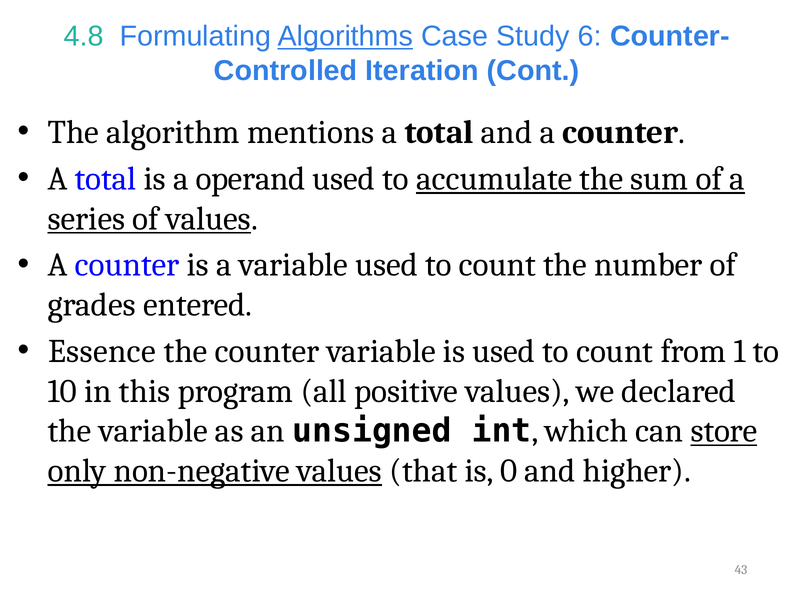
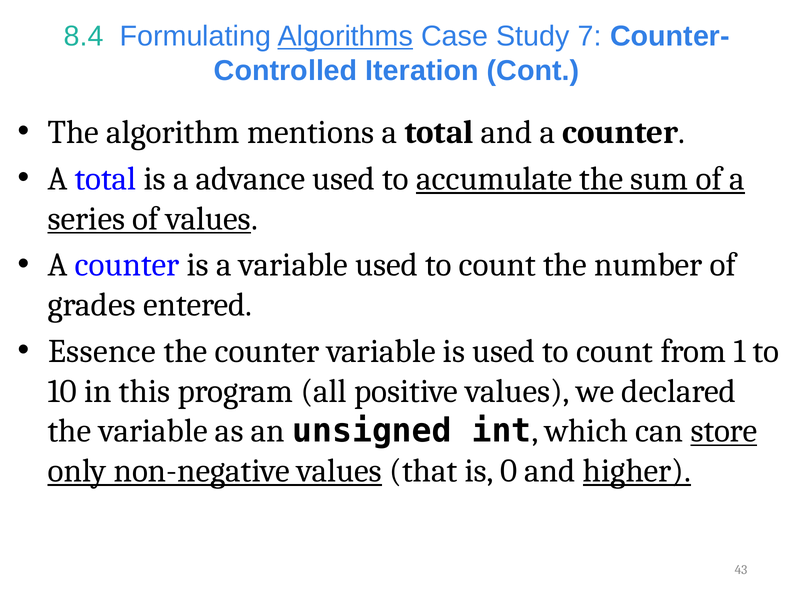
4.8: 4.8 -> 8.4
6: 6 -> 7
operand: operand -> advance
higher underline: none -> present
